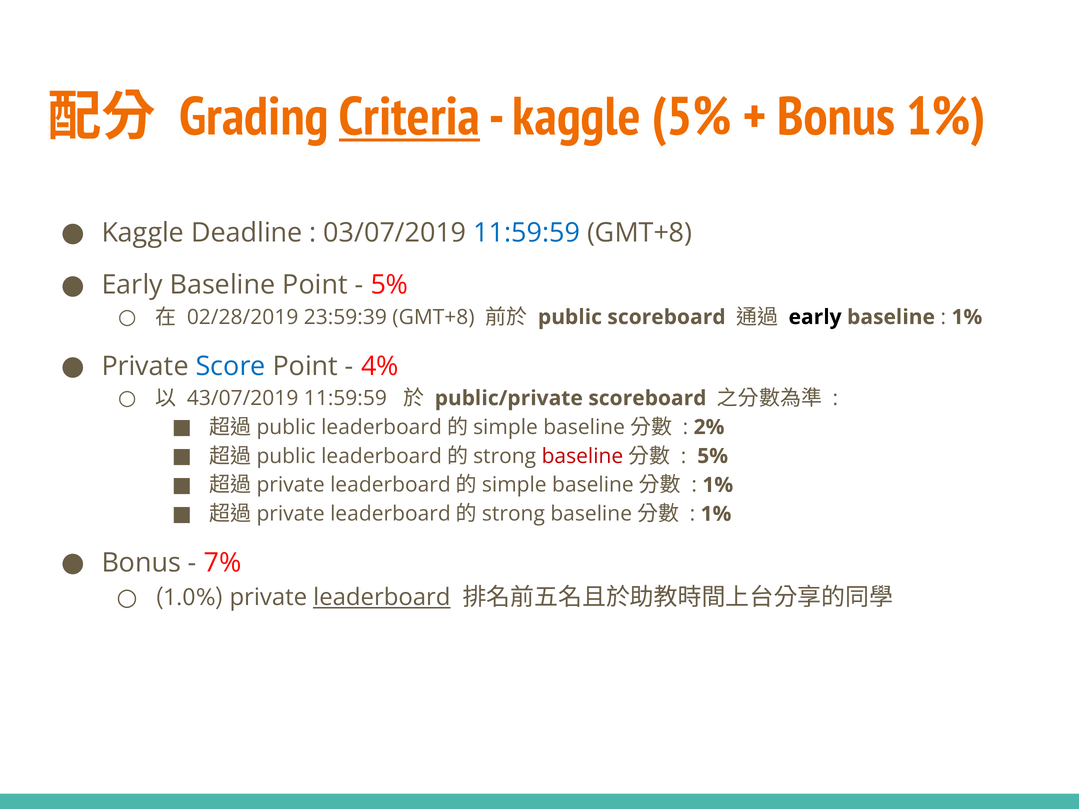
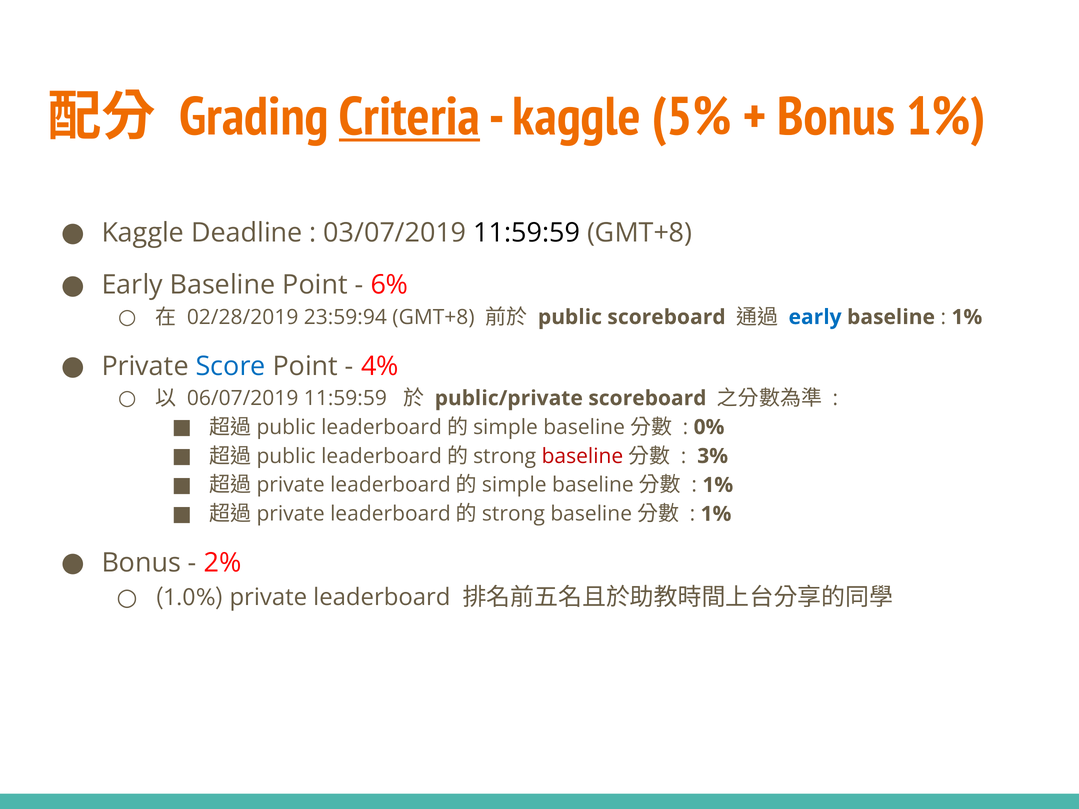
11:59:59 at (527, 233) colour: blue -> black
5% at (389, 285): 5% -> 6%
23:59:39: 23:59:39 -> 23:59:94
early at (815, 317) colour: black -> blue
43/07/2019: 43/07/2019 -> 06/07/2019
2%: 2% -> 0%
5% at (713, 456): 5% -> 3%
7%: 7% -> 2%
leaderboard at (382, 598) underline: present -> none
